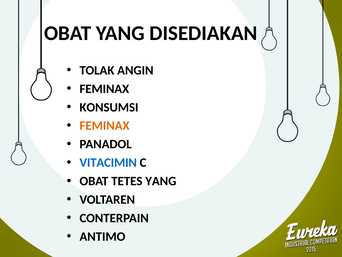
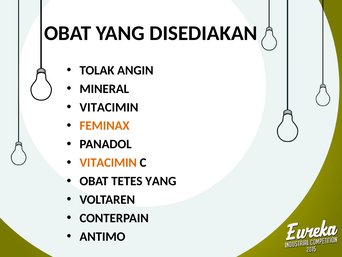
FEMINAX at (104, 89): FEMINAX -> MINERAL
KONSUMSI at (109, 107): KONSUMSI -> VITACIMIN
VITACIMIN at (108, 162) colour: blue -> orange
